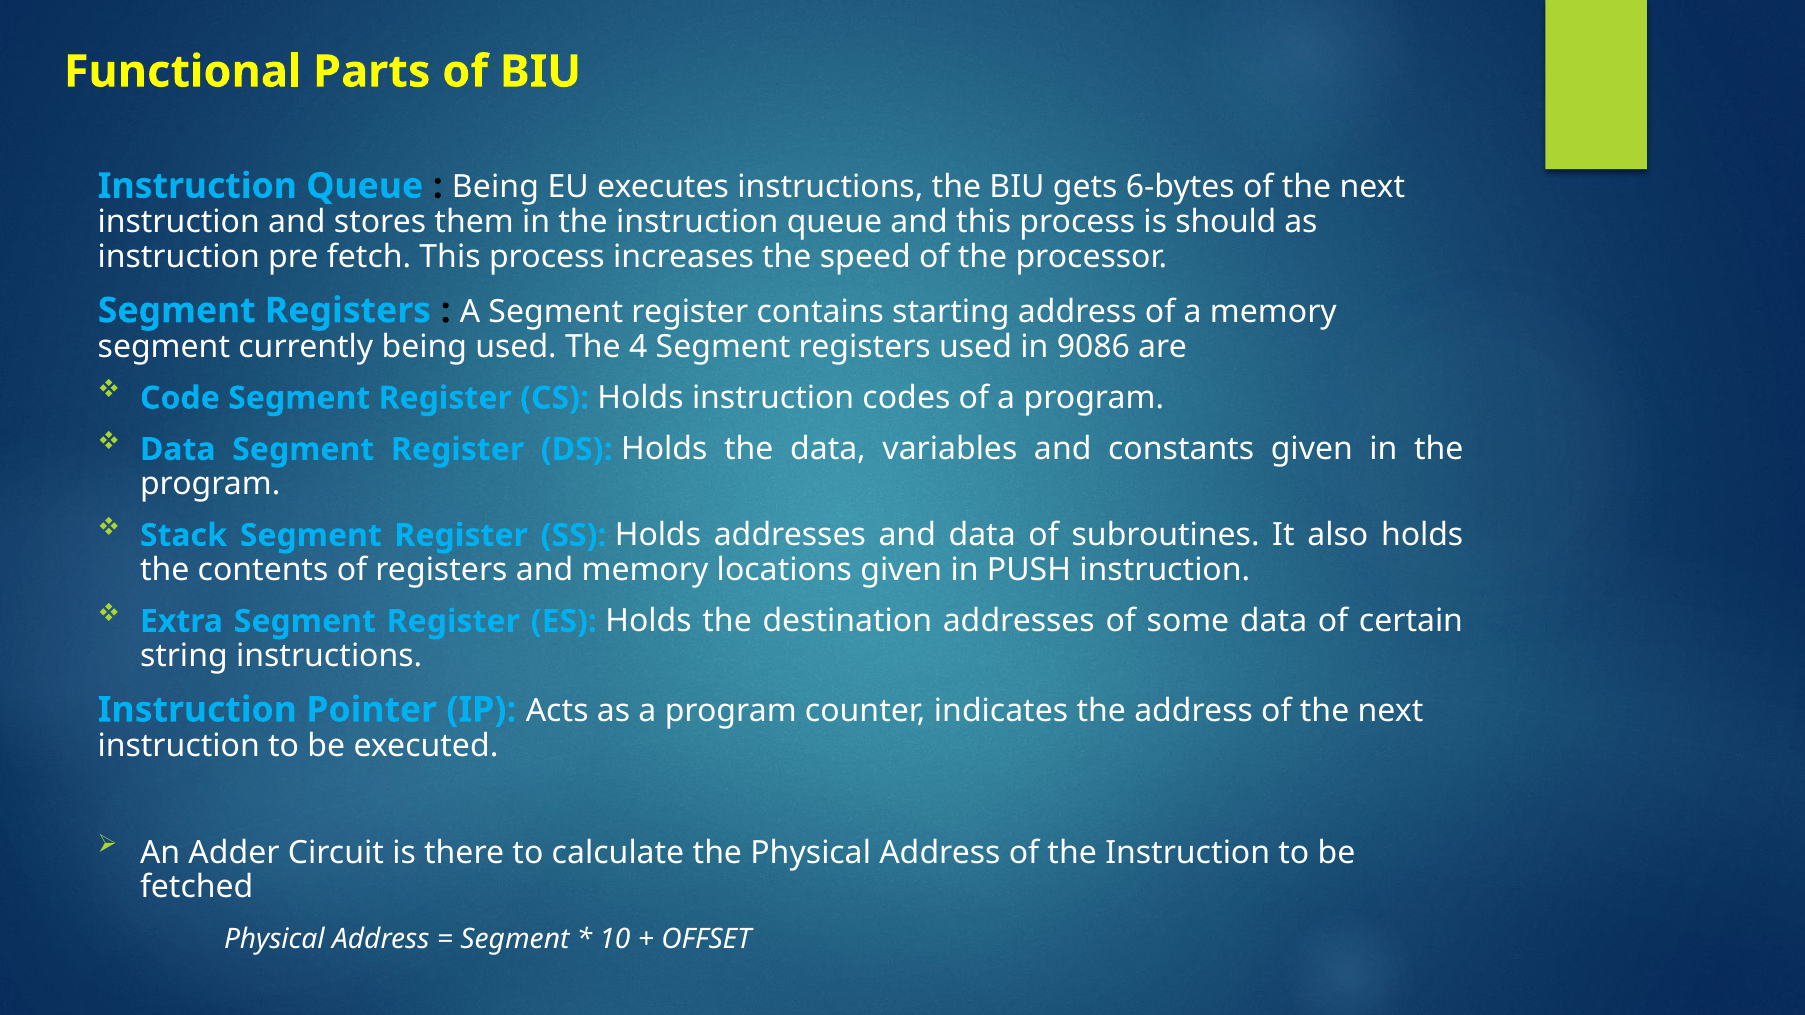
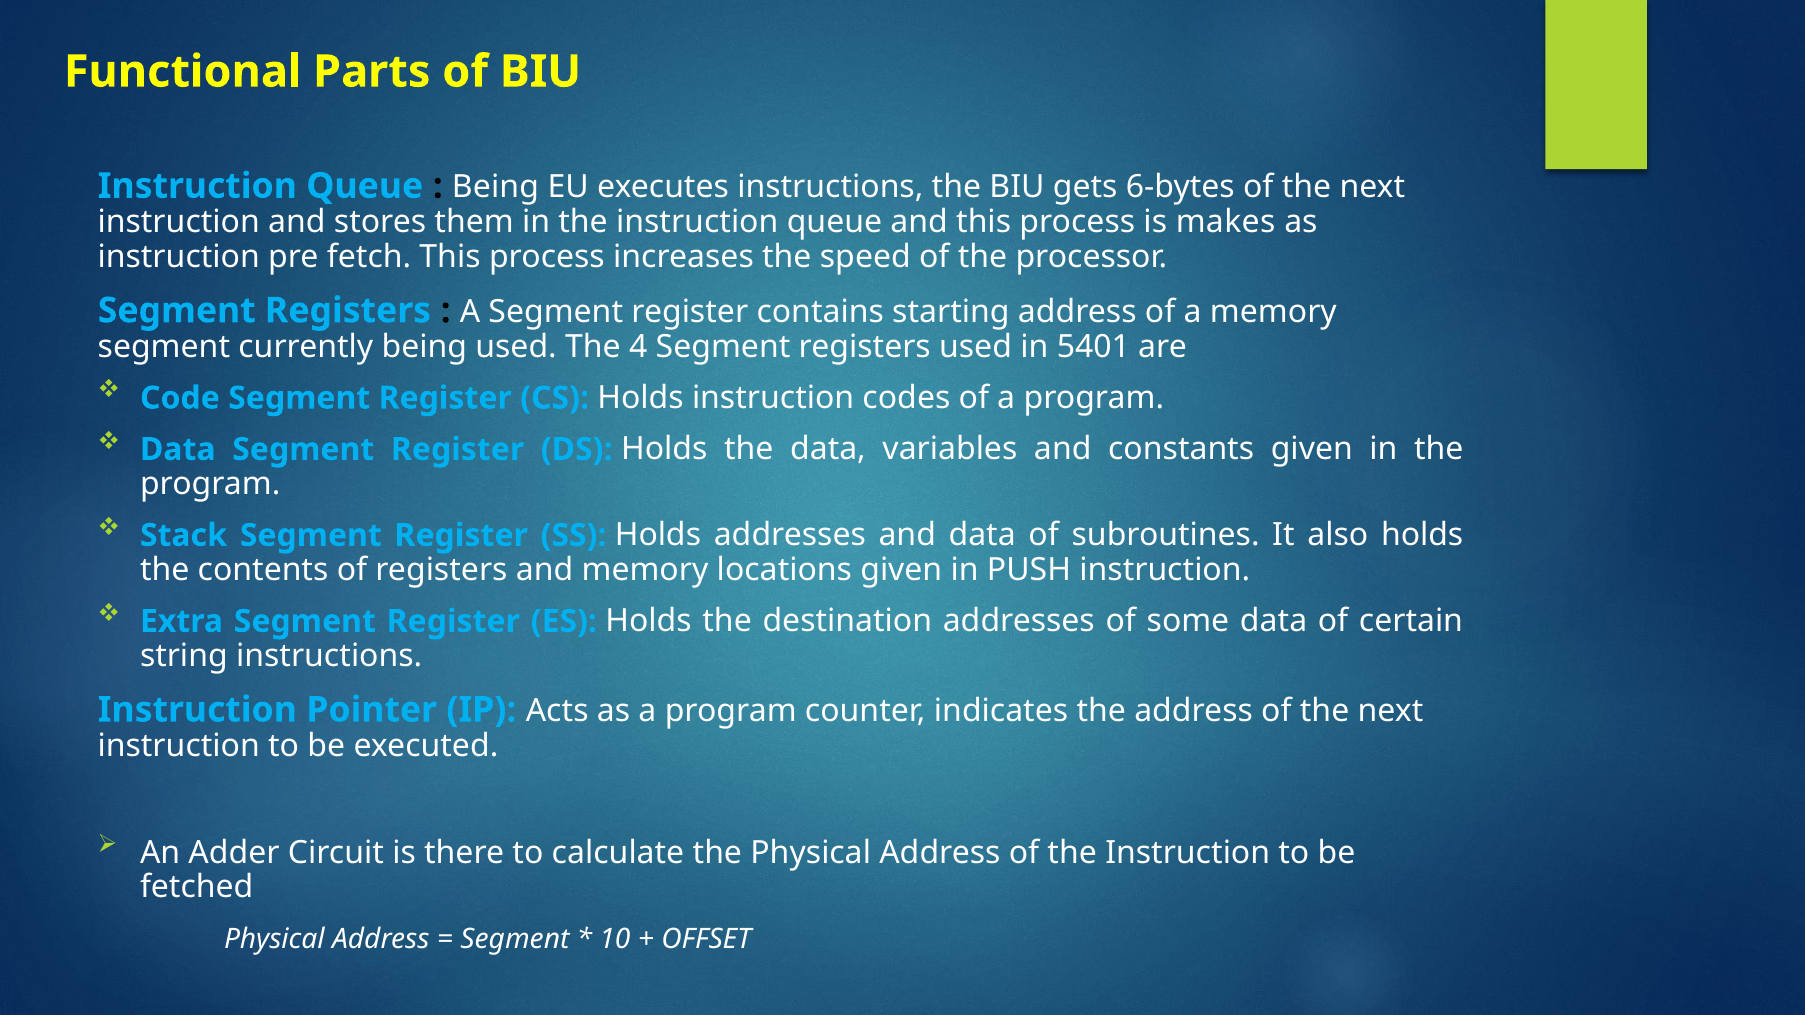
should: should -> makes
9086: 9086 -> 5401
